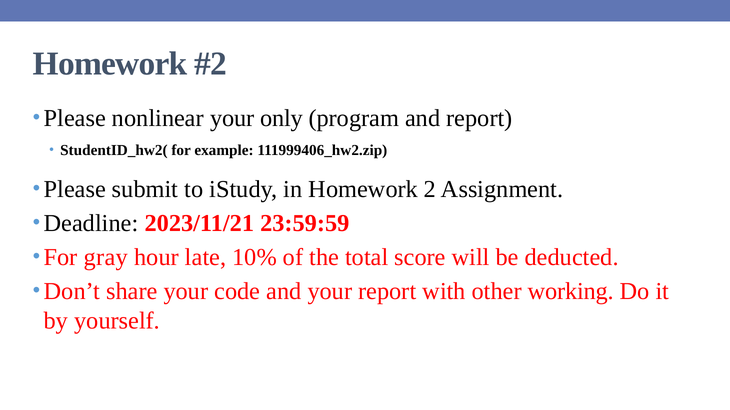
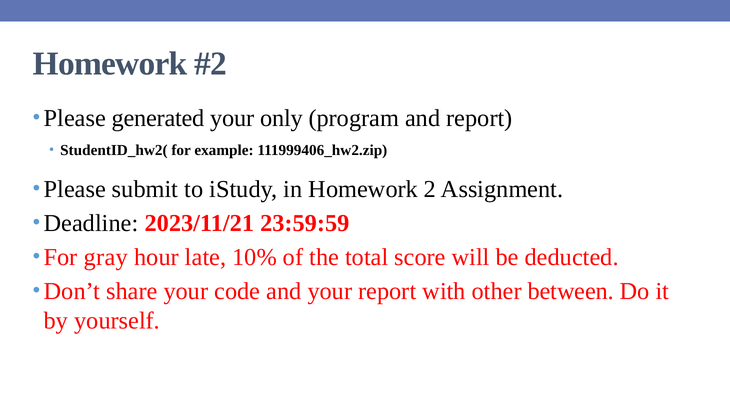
nonlinear: nonlinear -> generated
working: working -> between
